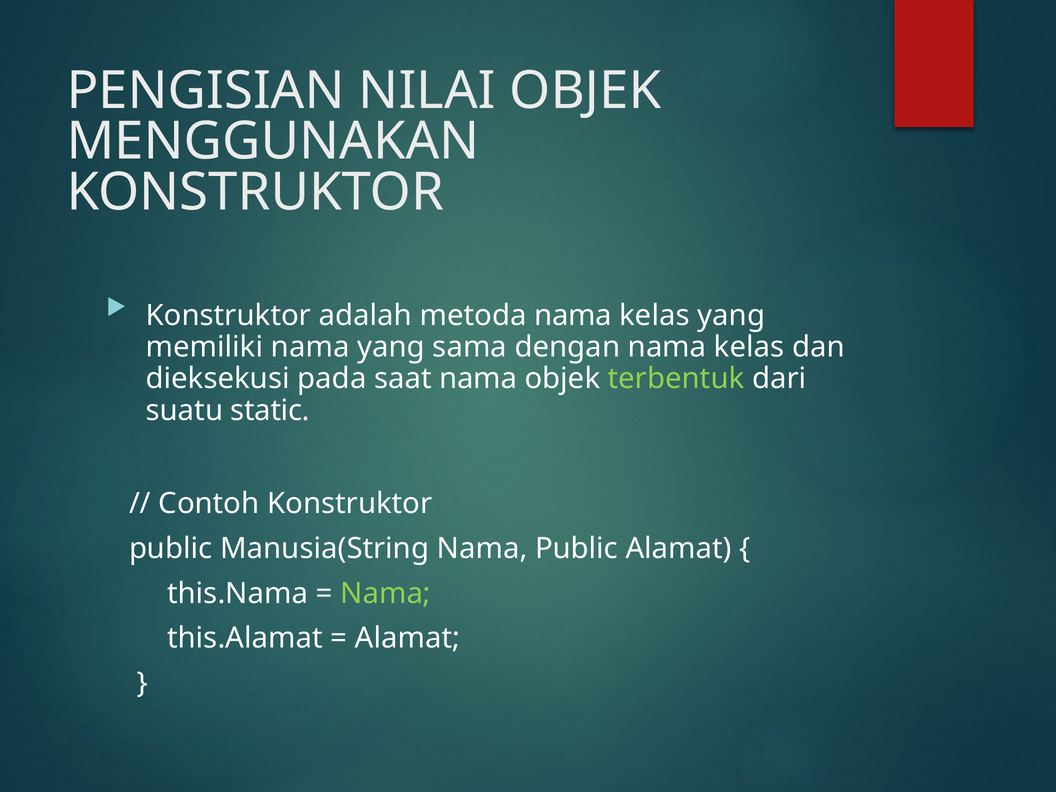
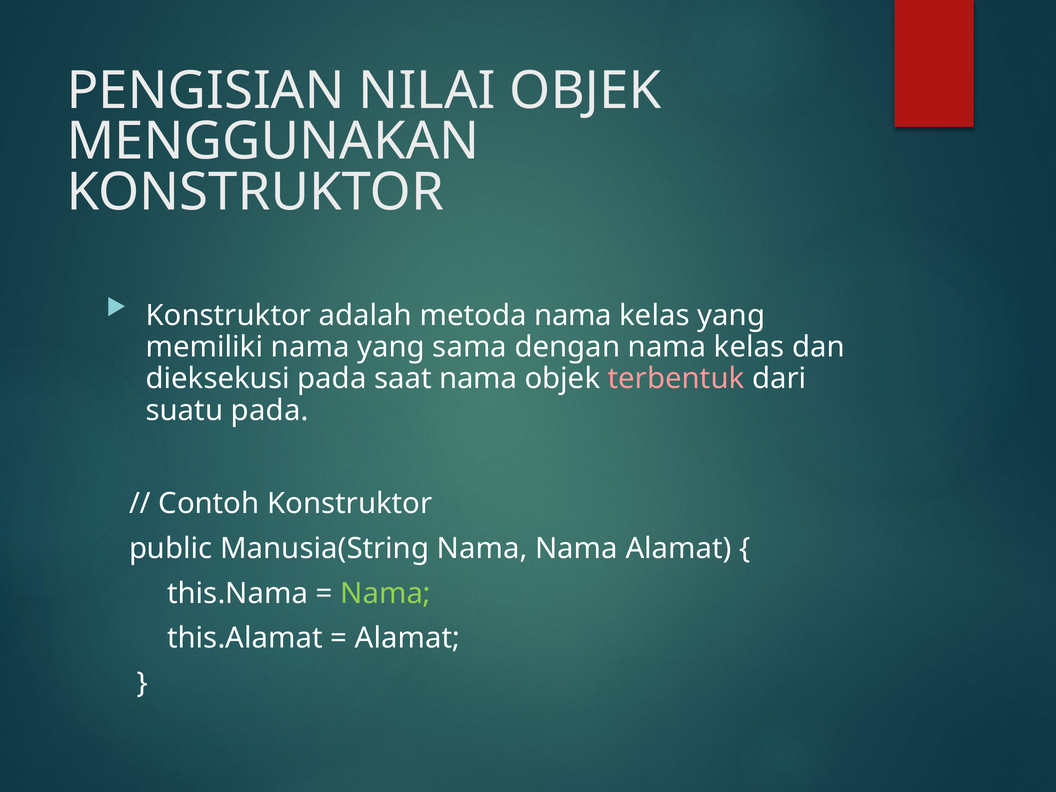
terbentuk colour: light green -> pink
suatu static: static -> pada
Nama Public: Public -> Nama
